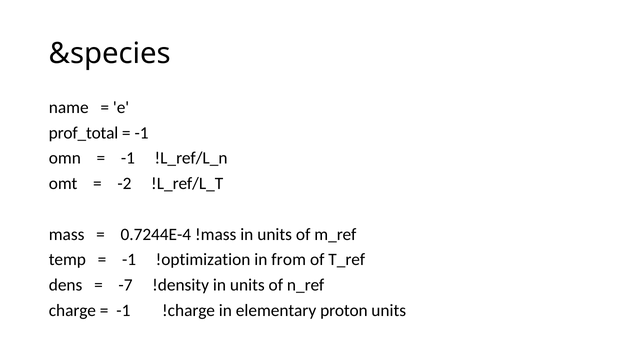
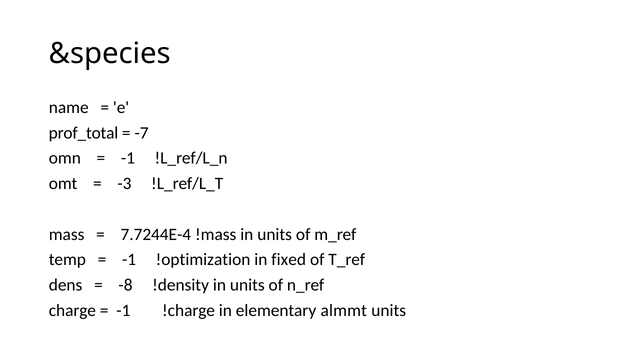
-1 at (142, 133): -1 -> -7
-2: -2 -> -3
0.7244E-4: 0.7244E-4 -> 7.7244E-4
from: from -> fixed
-7: -7 -> -8
proton: proton -> almmt
